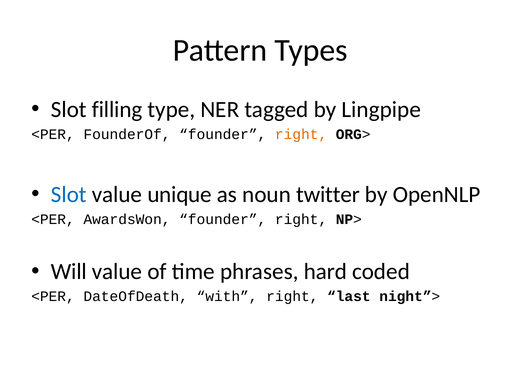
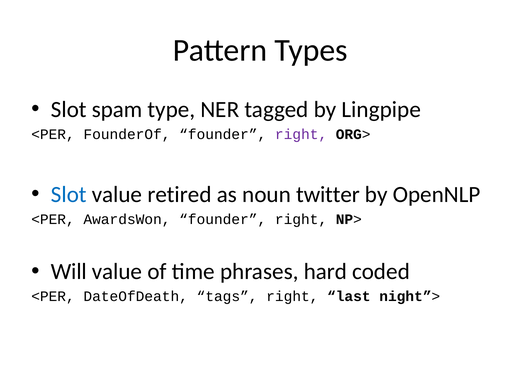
filling: filling -> spam
right at (301, 134) colour: orange -> purple
unique: unique -> retired
with: with -> tags
